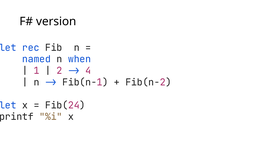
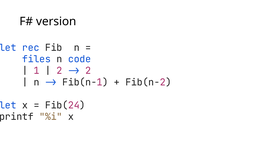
named: named -> files
when: when -> code
4 at (88, 70): 4 -> 2
